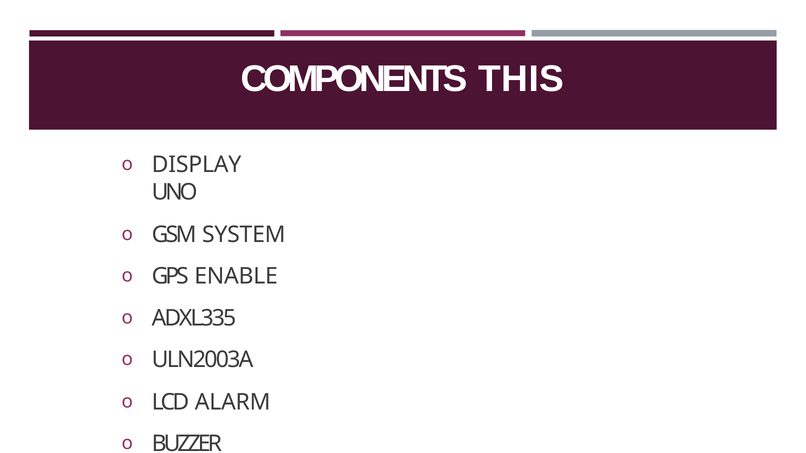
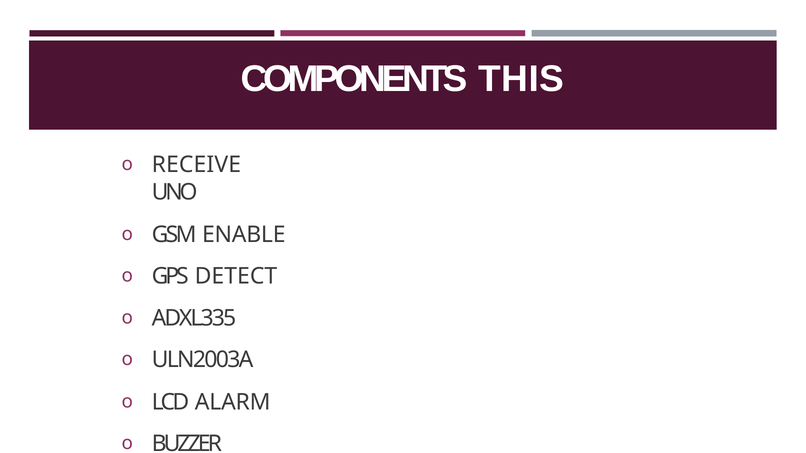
DISPLAY: DISPLAY -> RECEIVE
SYSTEM: SYSTEM -> ENABLE
ENABLE: ENABLE -> DETECT
